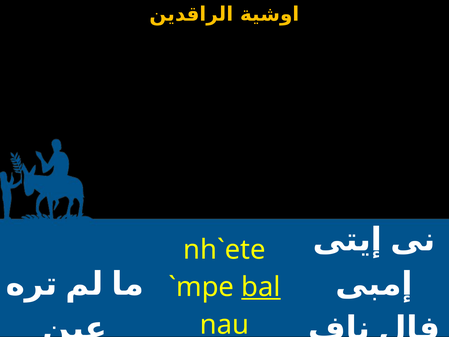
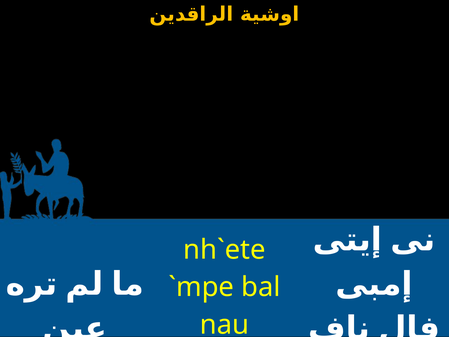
bal underline: present -> none
